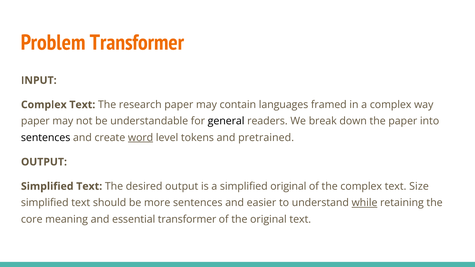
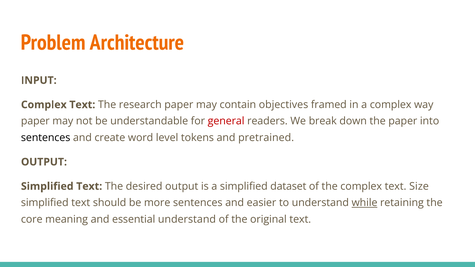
Problem Transformer: Transformer -> Architecture
languages: languages -> objectives
general colour: black -> red
word underline: present -> none
simplified original: original -> dataset
essential transformer: transformer -> understand
